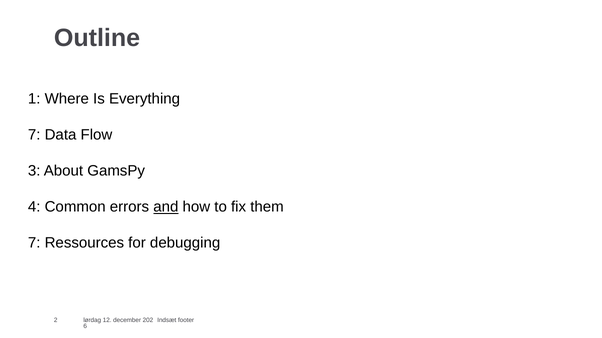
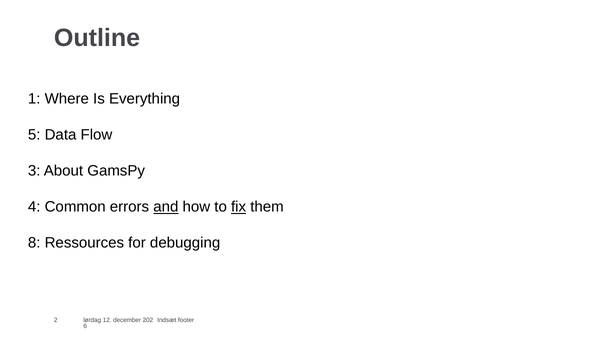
7 at (34, 135): 7 -> 5
fix underline: none -> present
7 at (34, 243): 7 -> 8
